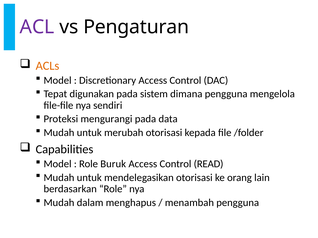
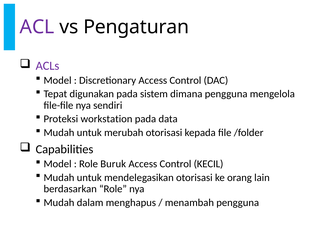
ACLs colour: orange -> purple
mengurangi: mengurangi -> workstation
READ: READ -> KECIL
